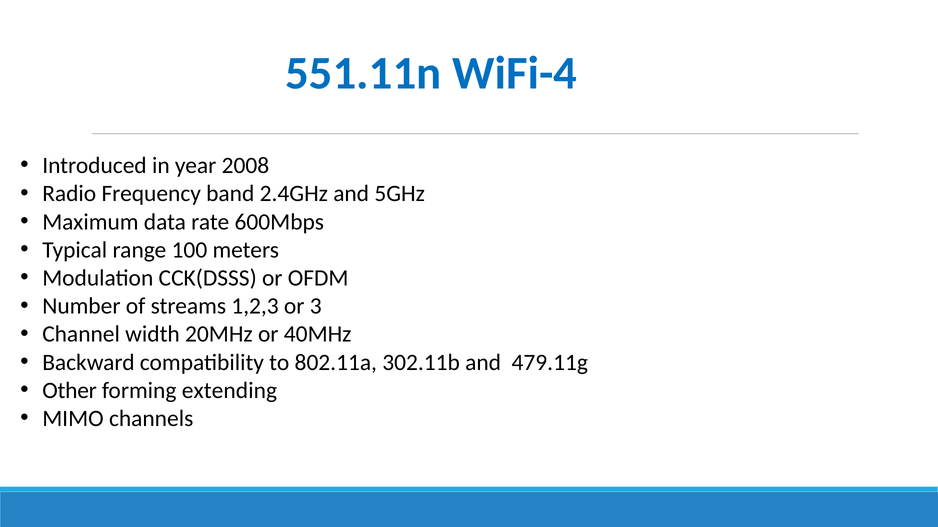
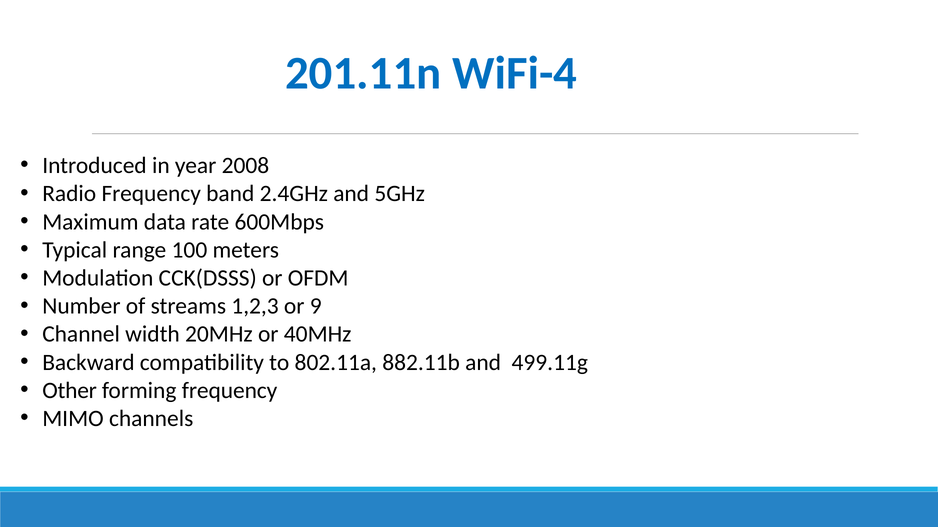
551.11n: 551.11n -> 201.11n
3: 3 -> 9
302.11b: 302.11b -> 882.11b
479.11g: 479.11g -> 499.11g
forming extending: extending -> frequency
